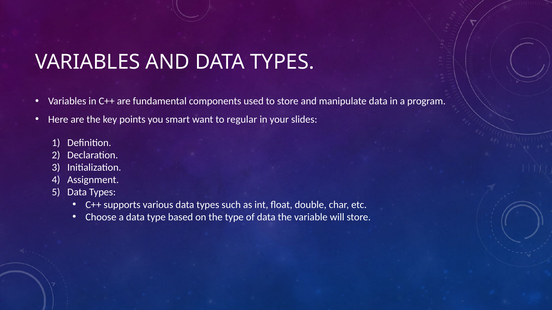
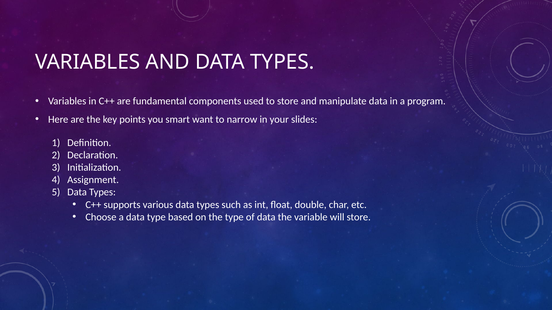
regular: regular -> narrow
